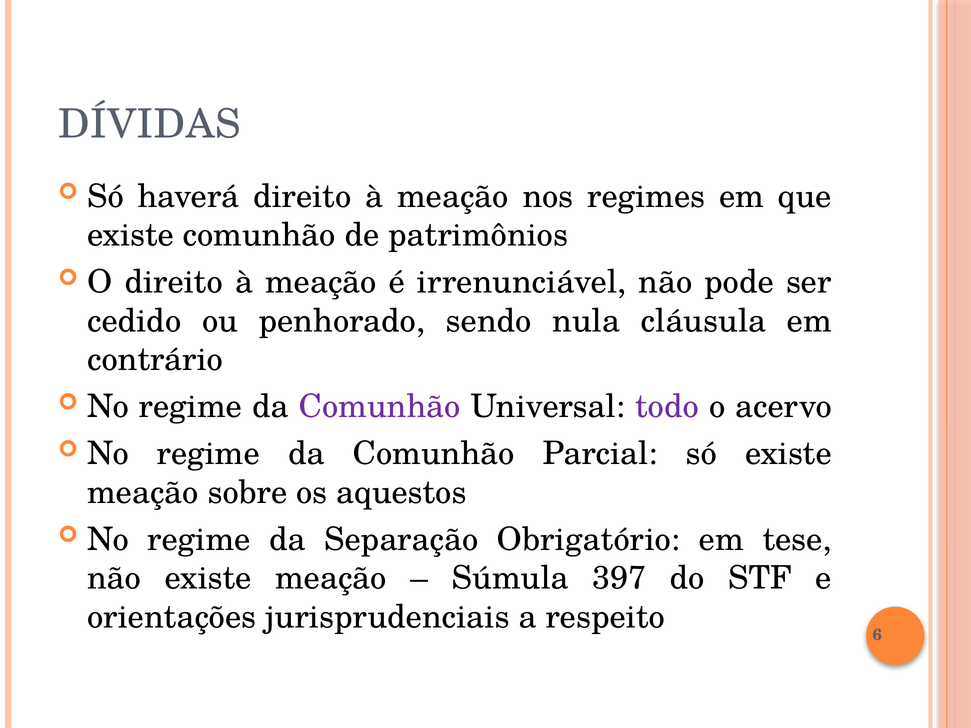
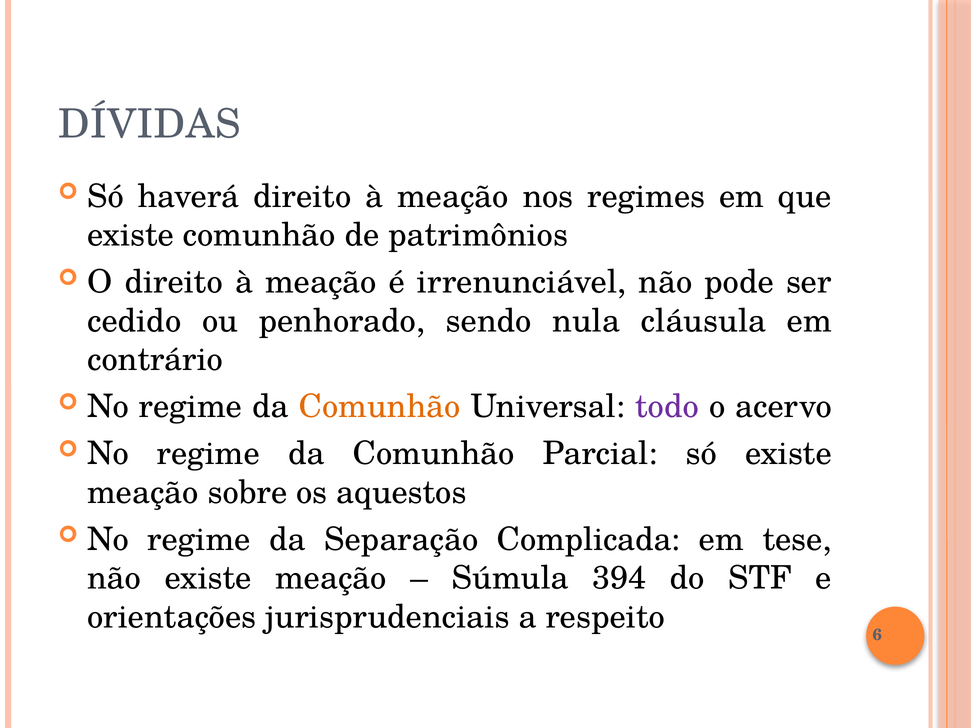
Comunhão at (380, 407) colour: purple -> orange
Obrigatório: Obrigatório -> Complicada
397: 397 -> 394
